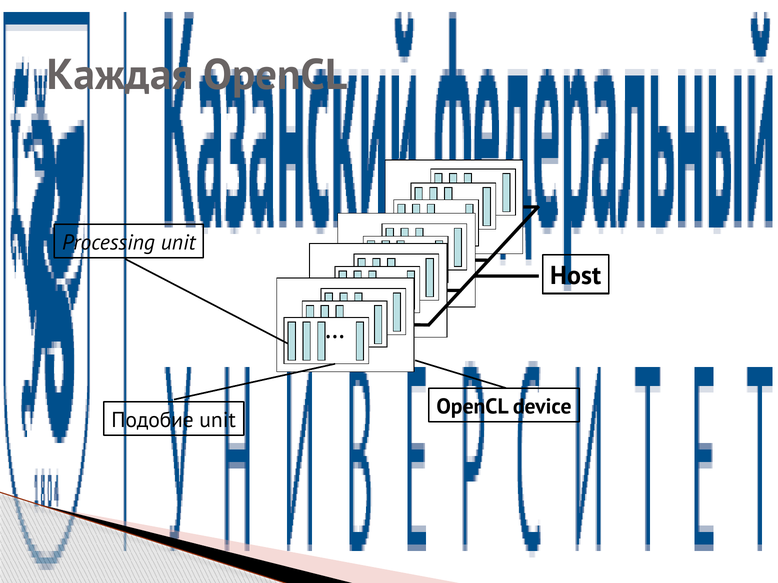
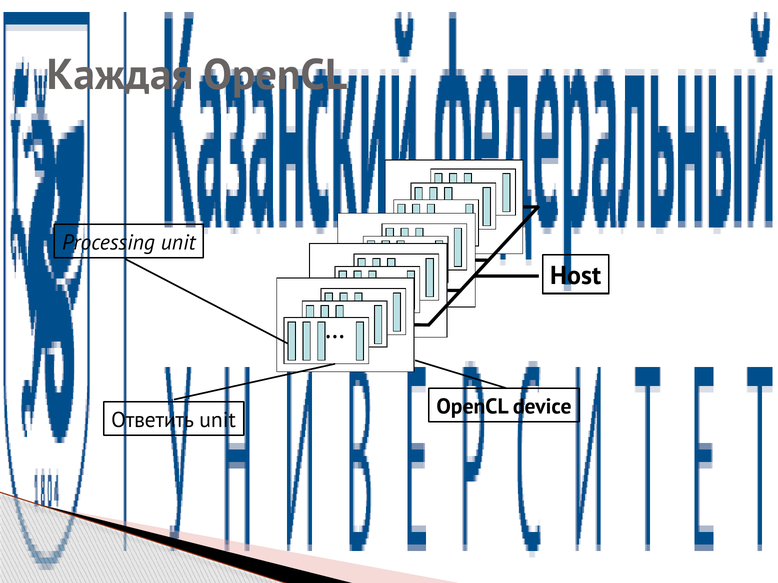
Подобие: Подобие -> Ответить
